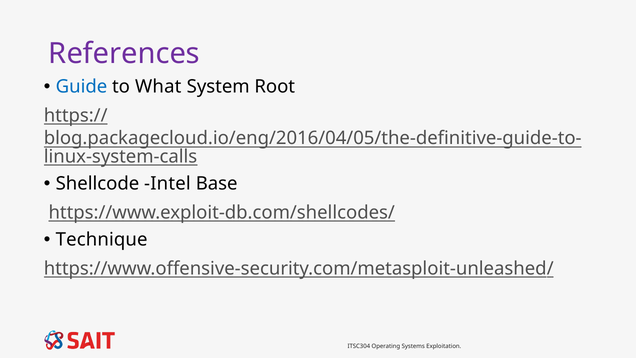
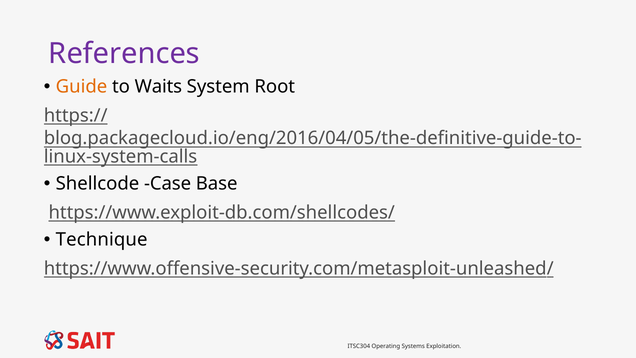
Guide colour: blue -> orange
What: What -> Waits
Intel: Intel -> Case
